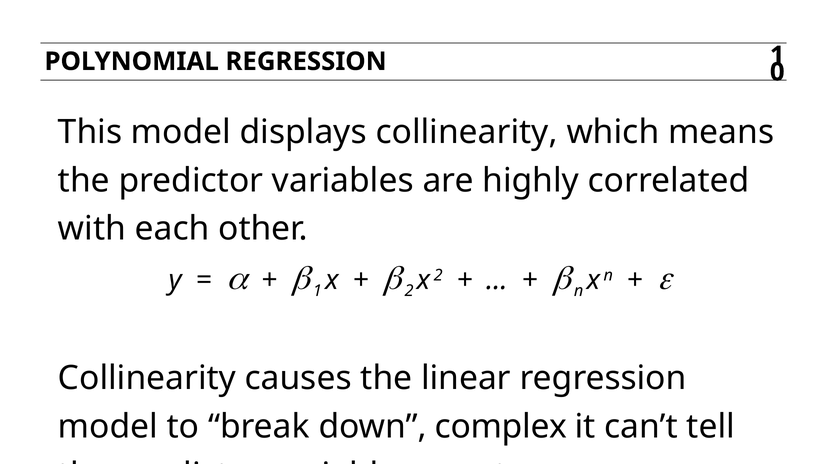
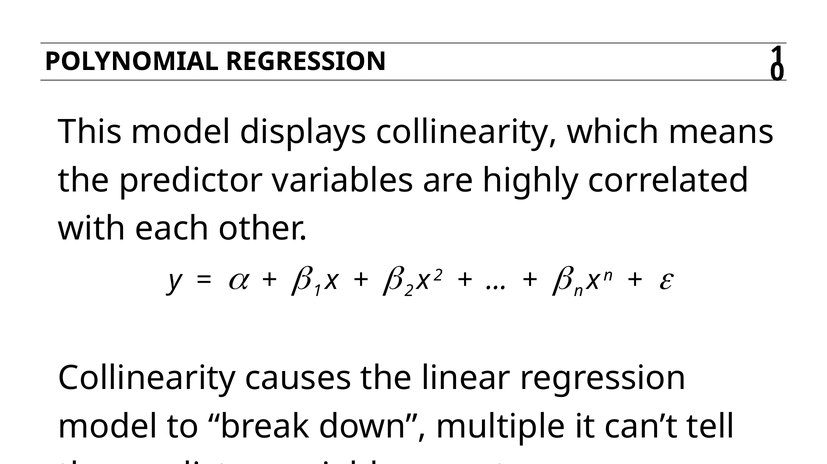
complex: complex -> multiple
